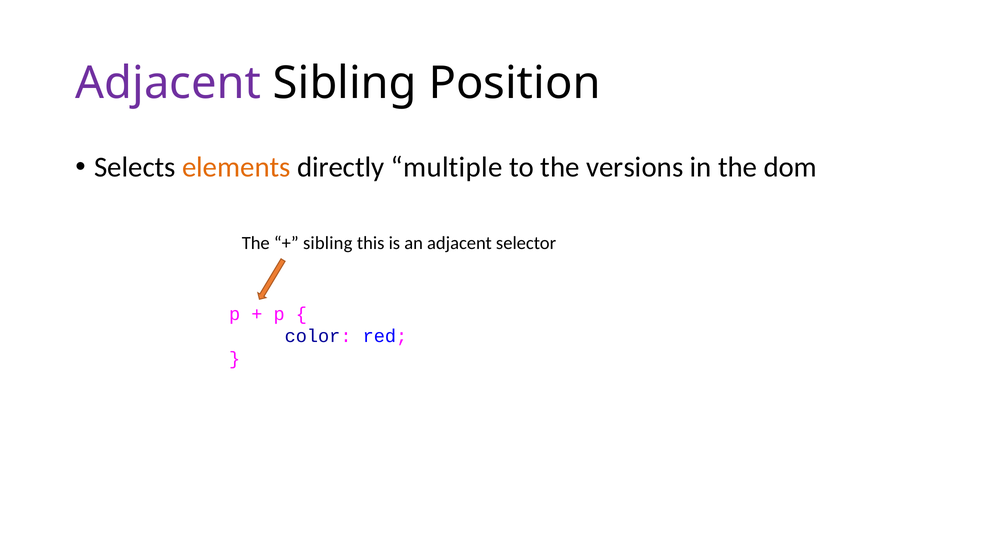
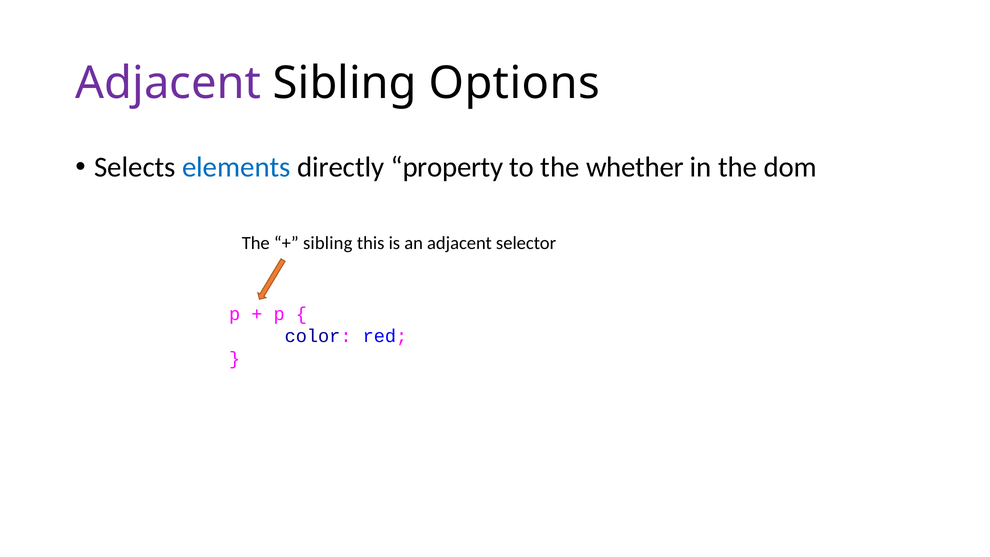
Position: Position -> Options
elements colour: orange -> blue
multiple: multiple -> property
versions: versions -> whether
